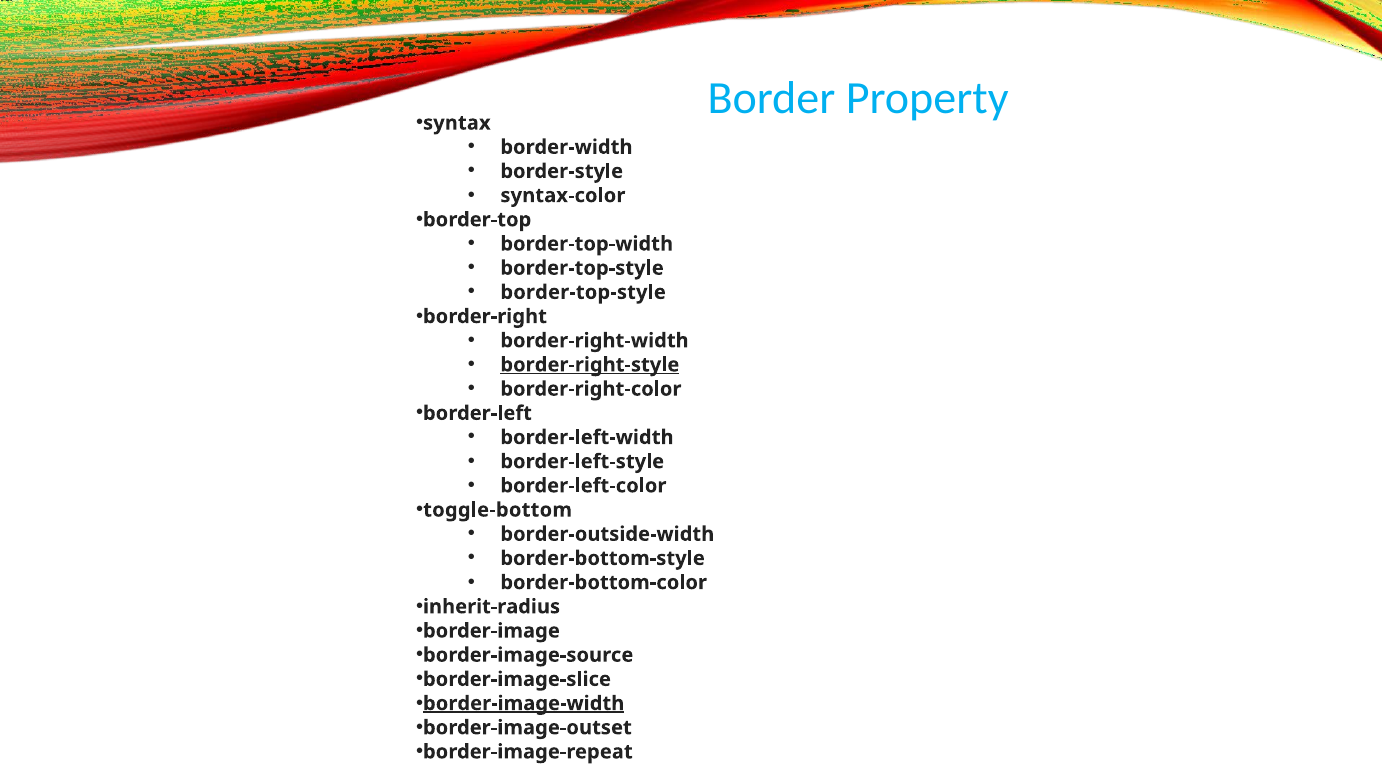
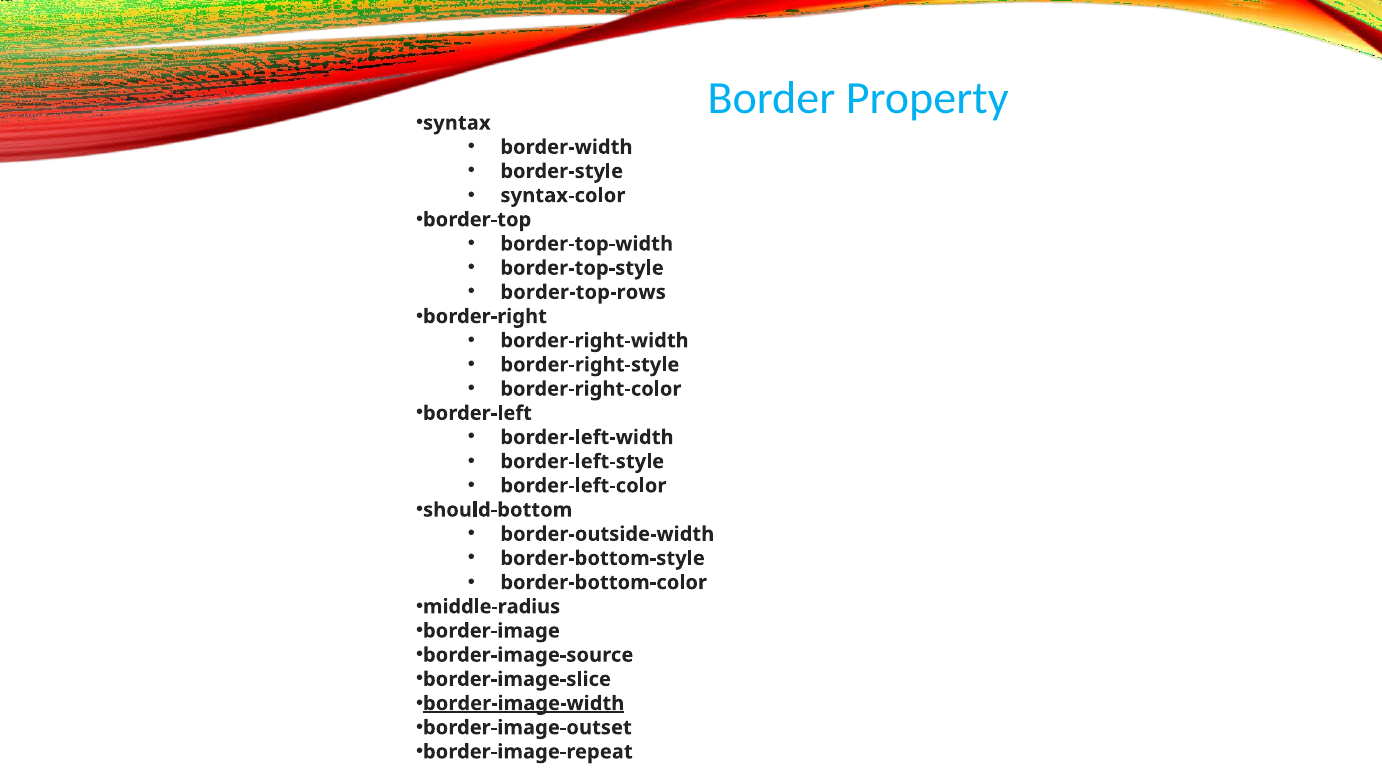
border-top-style at (583, 292): border-top-style -> border-top-rows
border-right-style underline: present -> none
toggle-bottom: toggle-bottom -> should-bottom
inherit-radius: inherit-radius -> middle-radius
